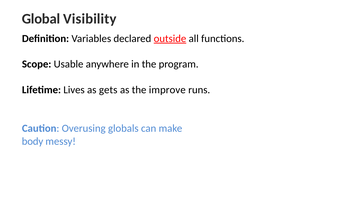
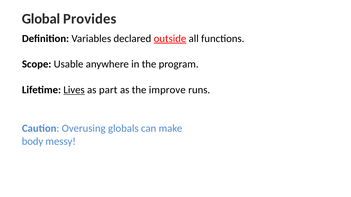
Visibility: Visibility -> Provides
Lives underline: none -> present
gets: gets -> part
